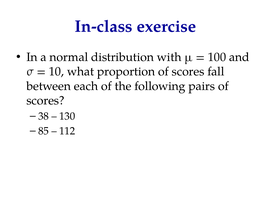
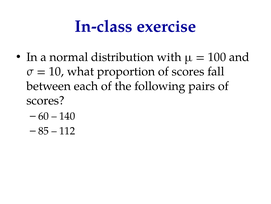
38: 38 -> 60
130: 130 -> 140
